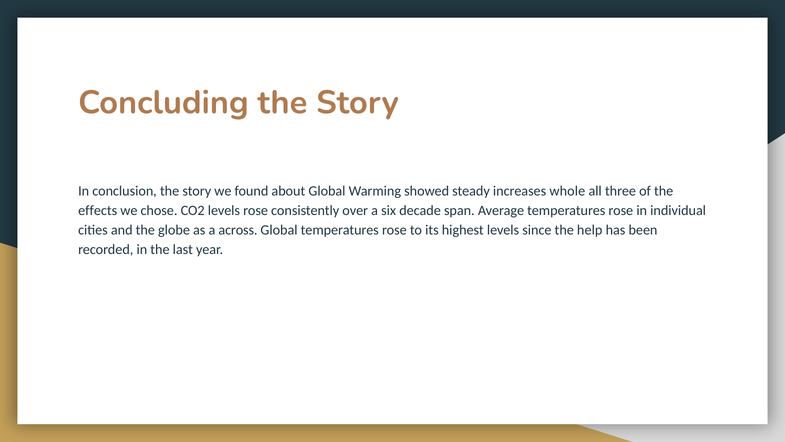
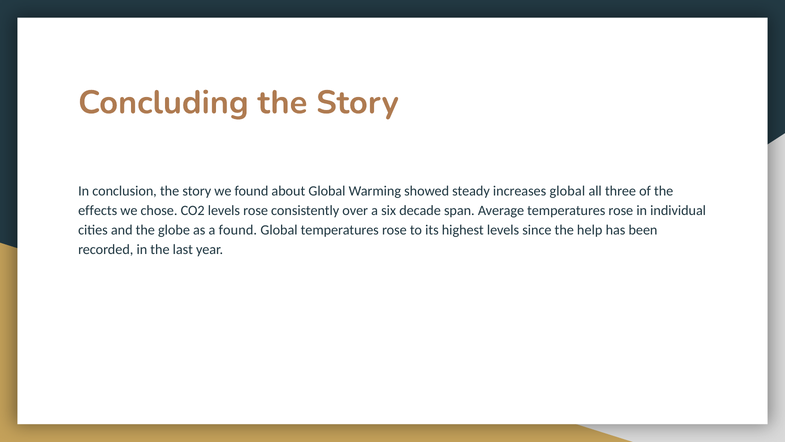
increases whole: whole -> global
a across: across -> found
